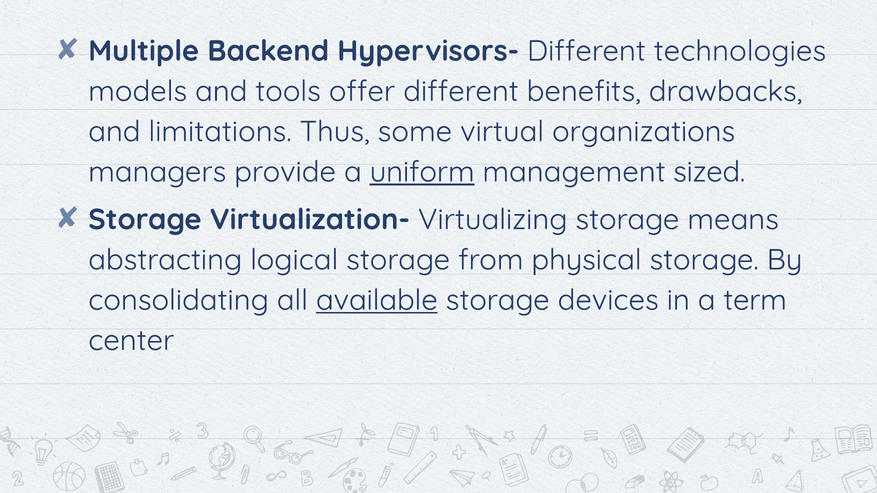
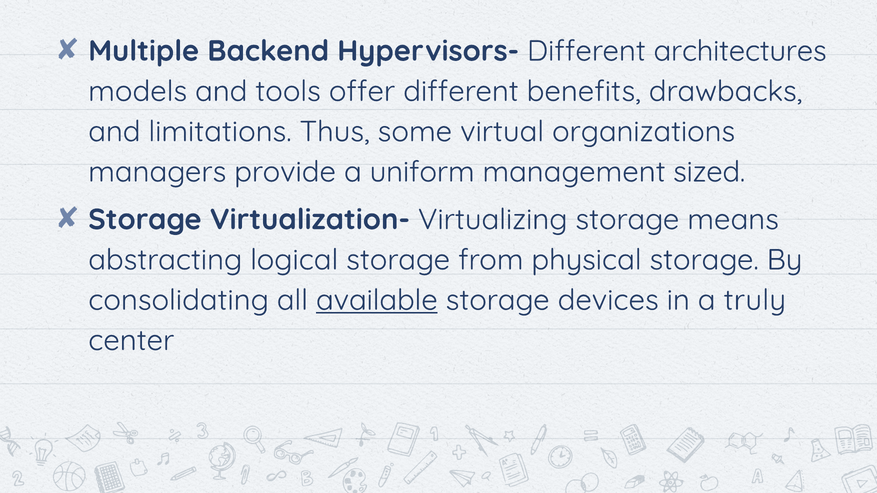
technologies: technologies -> architectures
uniform underline: present -> none
term: term -> truly
